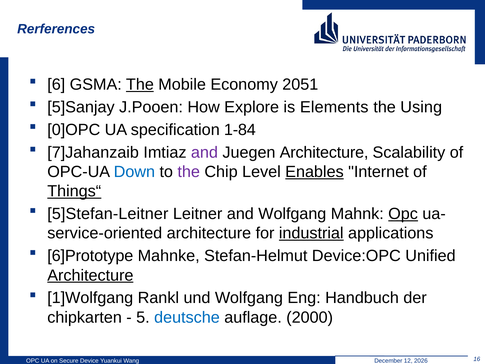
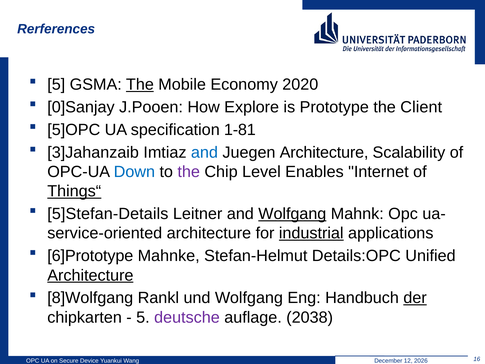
6 at (56, 84): 6 -> 5
2051: 2051 -> 2020
5]Sanjay: 5]Sanjay -> 0]Sanjay
Elements: Elements -> Prototype
Using: Using -> Client
0]OPC: 0]OPC -> 5]OPC
1-84: 1-84 -> 1-81
7]Jahanzaib: 7]Jahanzaib -> 3]Jahanzaib
and at (204, 152) colour: purple -> blue
Enables underline: present -> none
5]Stefan-Leitner: 5]Stefan-Leitner -> 5]Stefan-Details
Wolfgang at (292, 214) underline: none -> present
Opc at (403, 214) underline: present -> none
Device:OPC: Device:OPC -> Details:OPC
1]Wolfgang: 1]Wolfgang -> 8]Wolfgang
der underline: none -> present
deutsche colour: blue -> purple
2000: 2000 -> 2038
